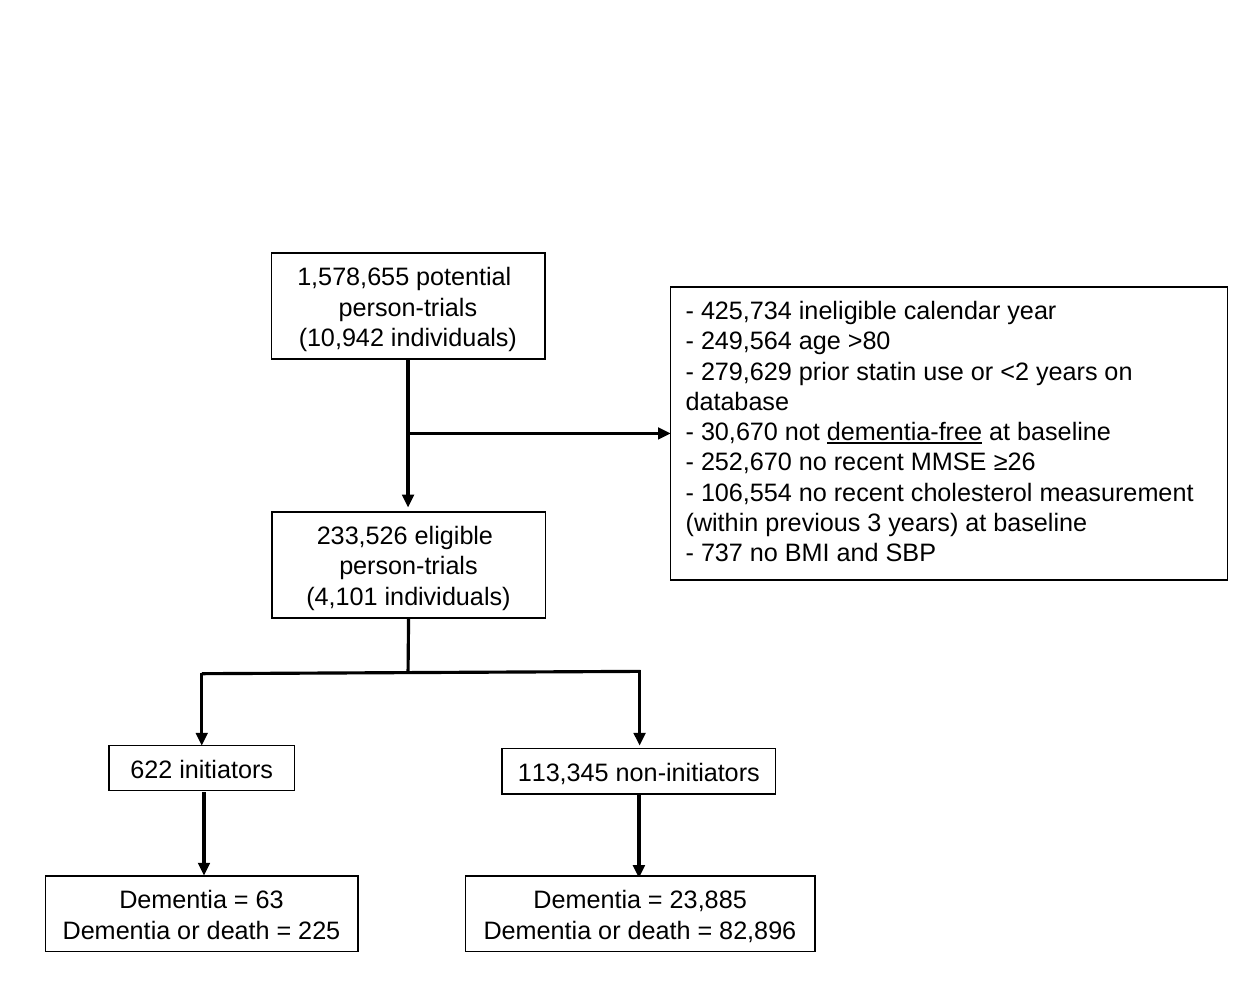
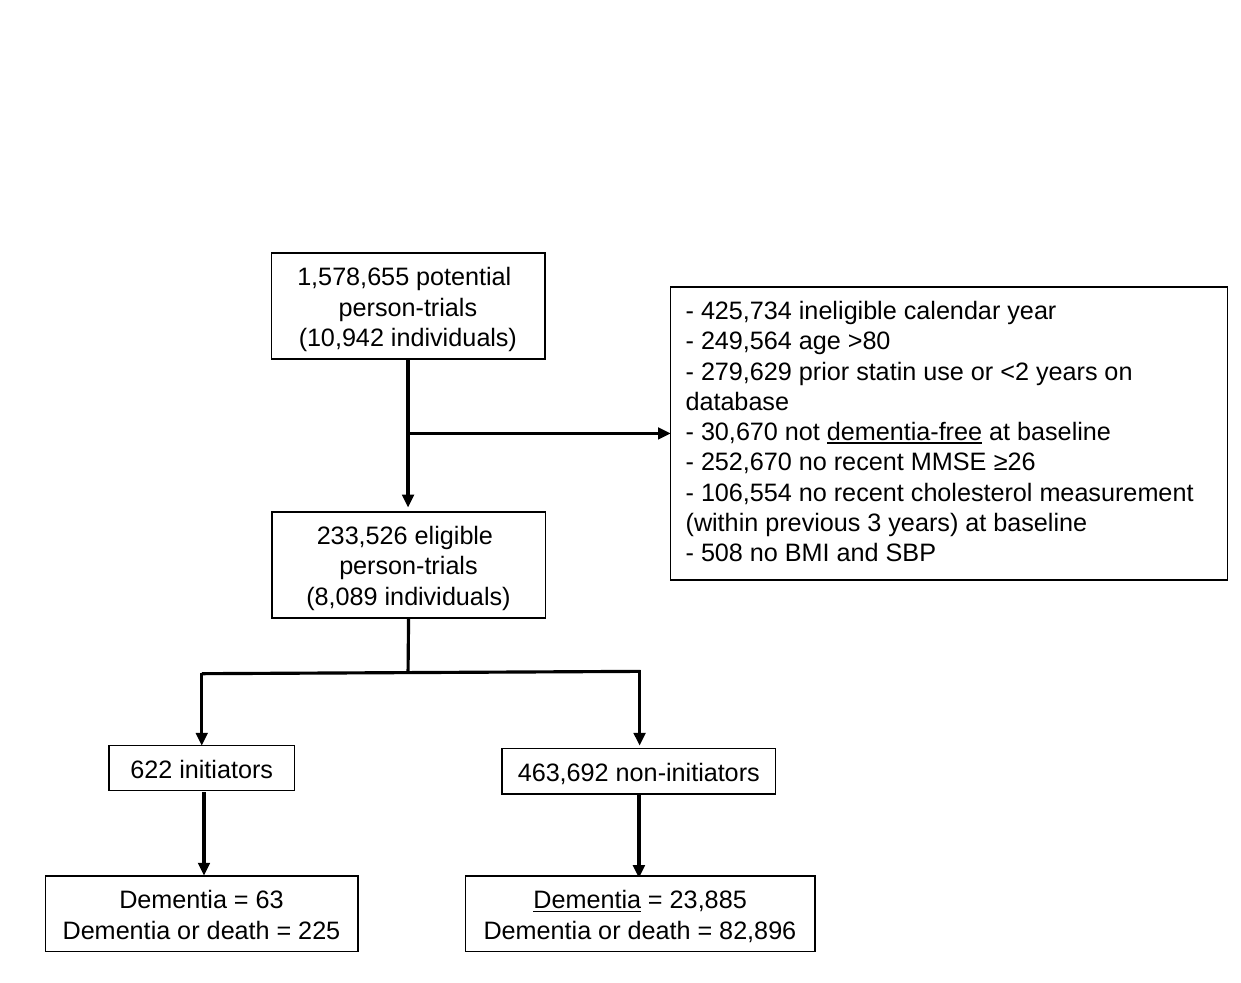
737: 737 -> 508
4,101: 4,101 -> 8,089
113,345: 113,345 -> 463,692
Dementia at (587, 901) underline: none -> present
